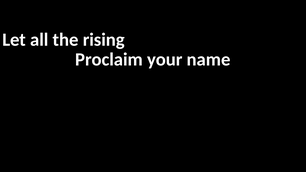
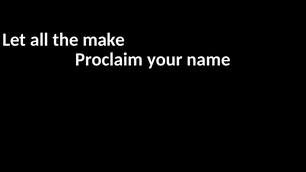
rising: rising -> make
